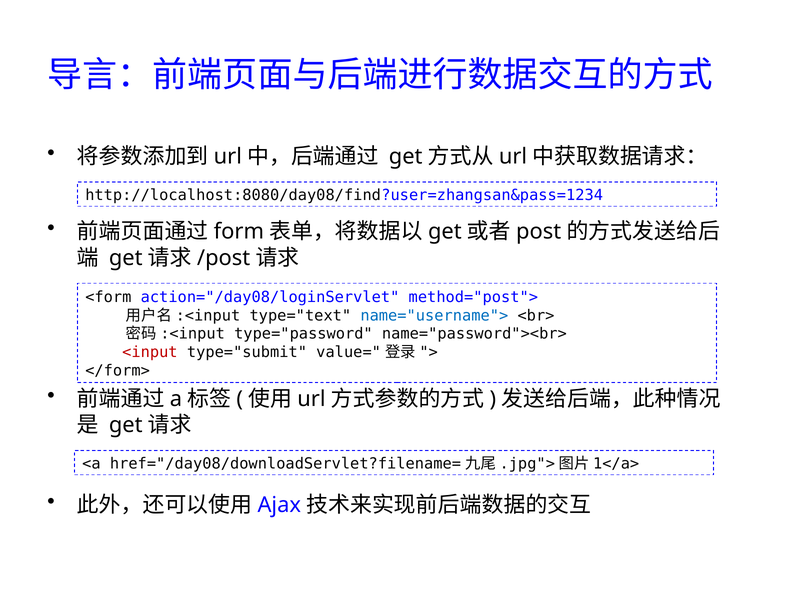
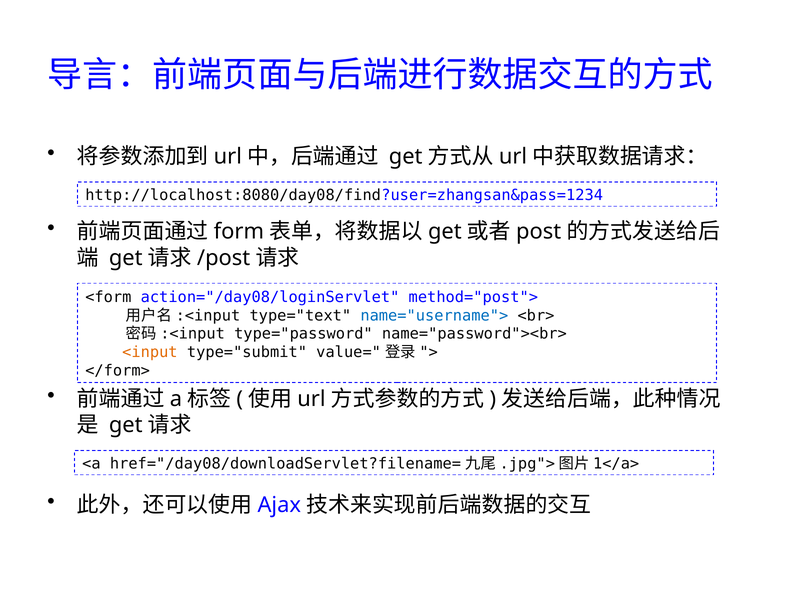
<input colour: red -> orange
